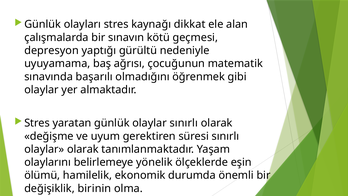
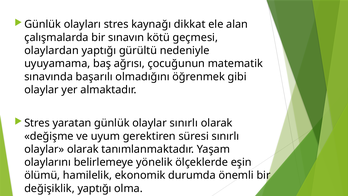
depresyon: depresyon -> olaylardan
değişiklik birinin: birinin -> yaptığı
